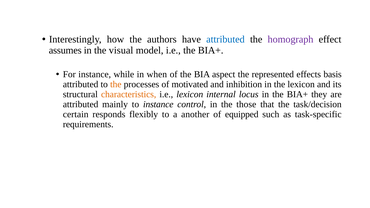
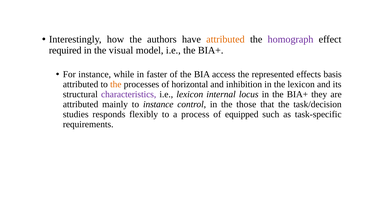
attributed at (225, 39) colour: blue -> orange
assumes: assumes -> required
when: when -> faster
aspect: aspect -> access
motivated: motivated -> horizontal
characteristics colour: orange -> purple
certain: certain -> studies
another: another -> process
